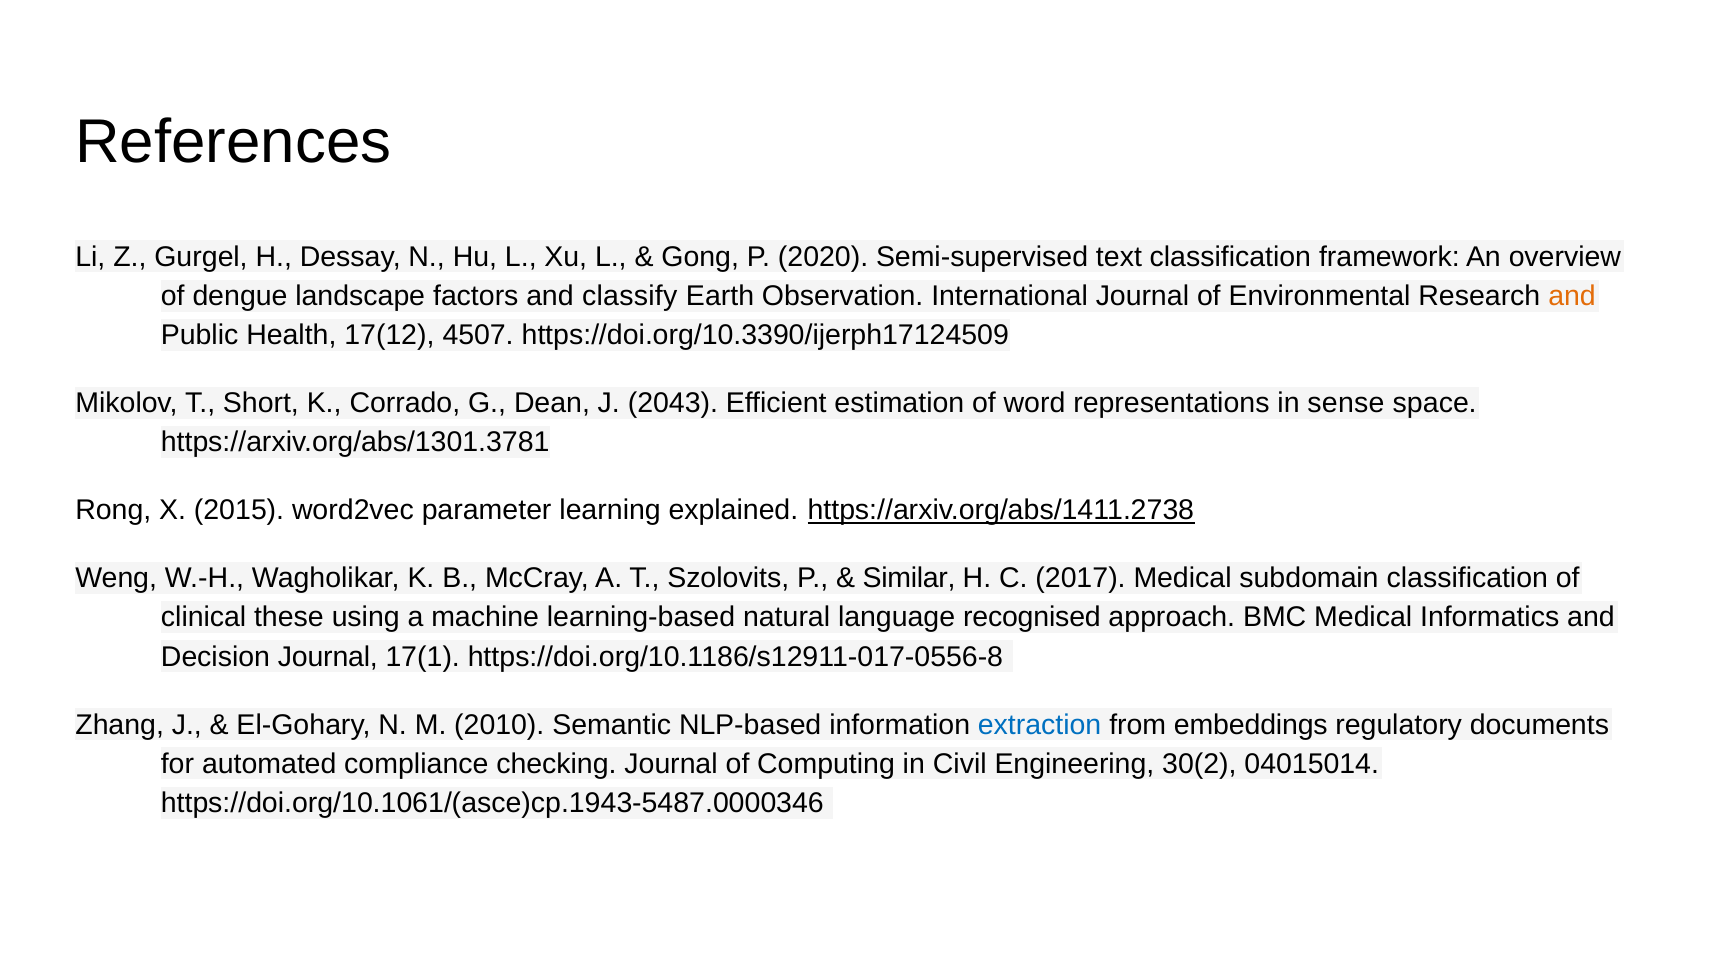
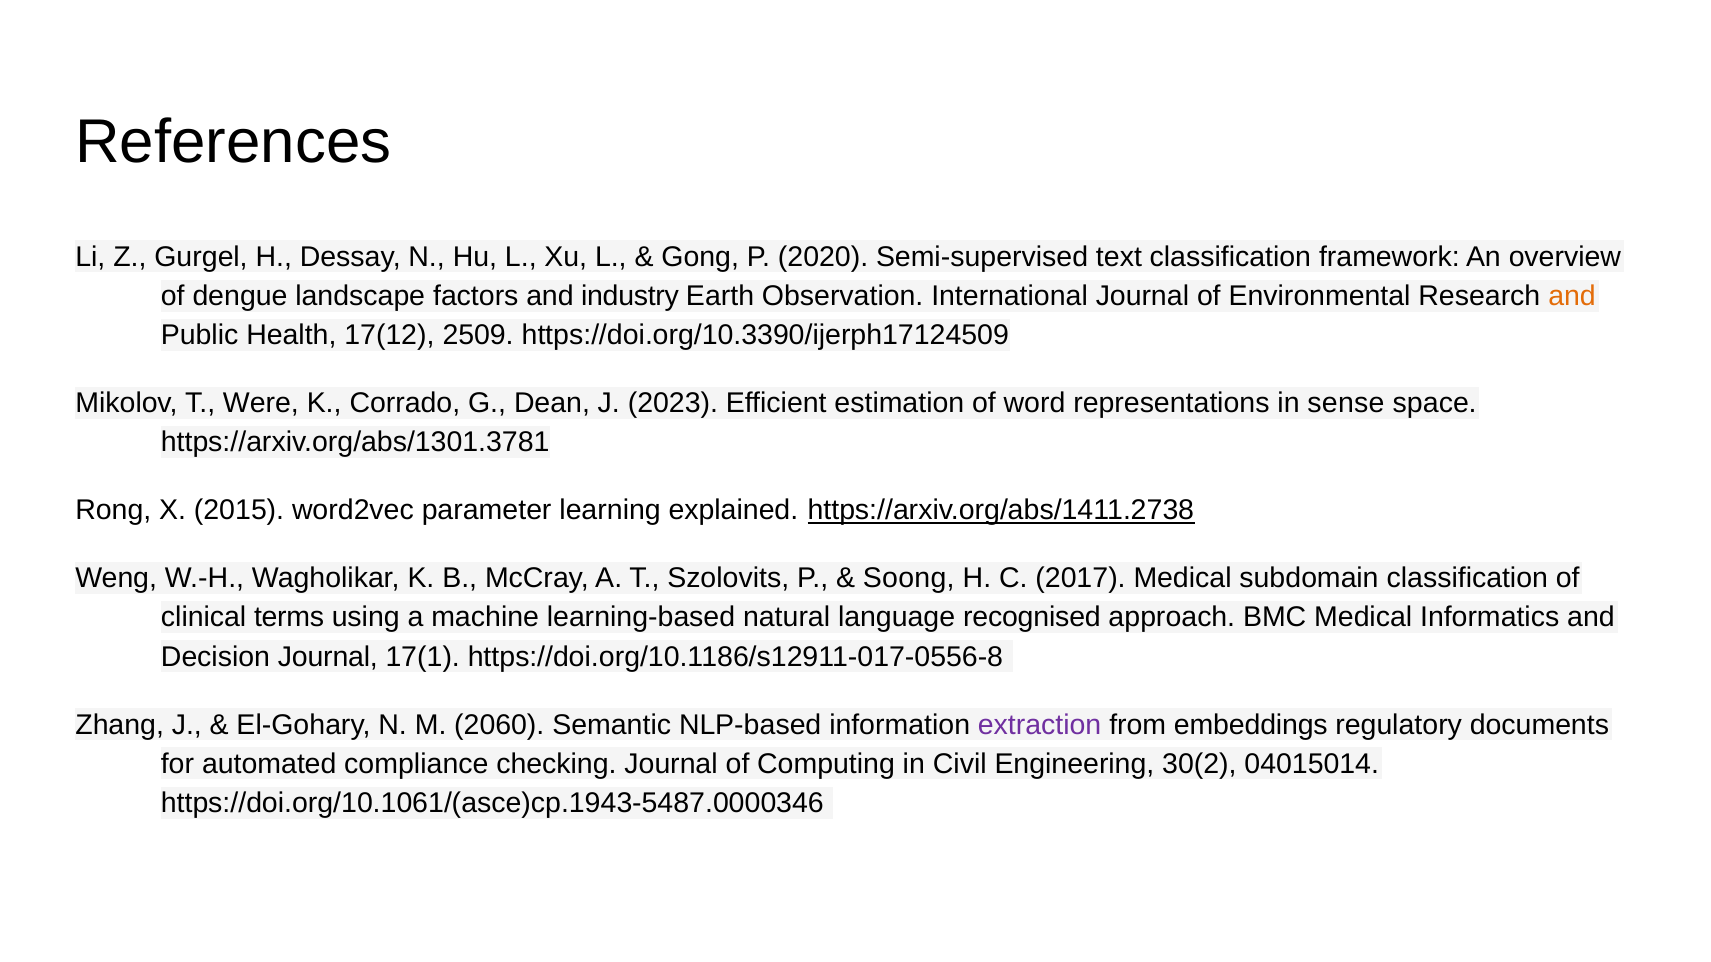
classify: classify -> industry
4507: 4507 -> 2509
Short: Short -> Were
2043: 2043 -> 2023
Similar: Similar -> Soong
these: these -> terms
2010: 2010 -> 2060
extraction colour: blue -> purple
